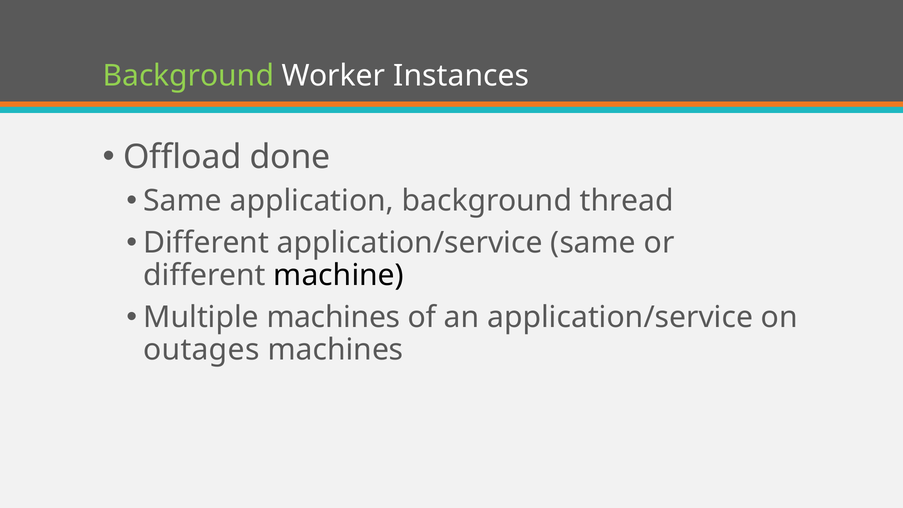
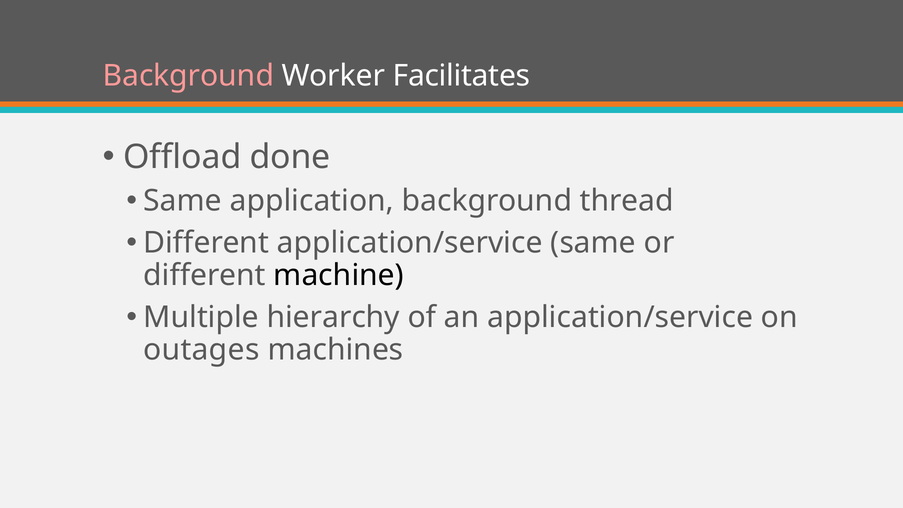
Background at (188, 76) colour: light green -> pink
Instances: Instances -> Facilitates
Multiple machines: machines -> hierarchy
